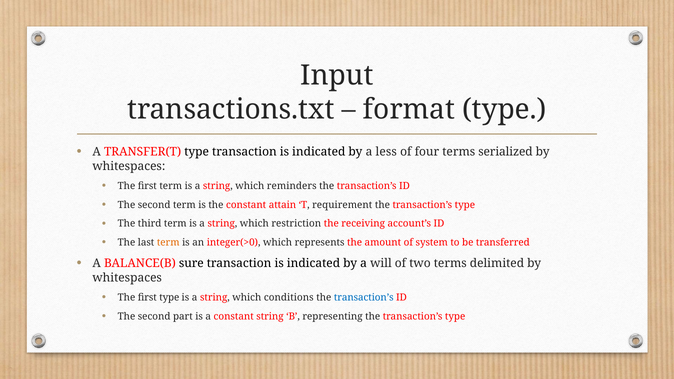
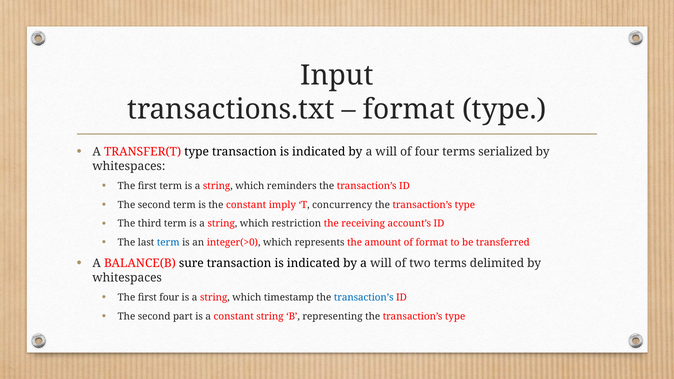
less at (386, 152): less -> will
attain: attain -> imply
requirement: requirement -> concurrency
term at (168, 243) colour: orange -> blue
of system: system -> format
first type: type -> four
conditions: conditions -> timestamp
